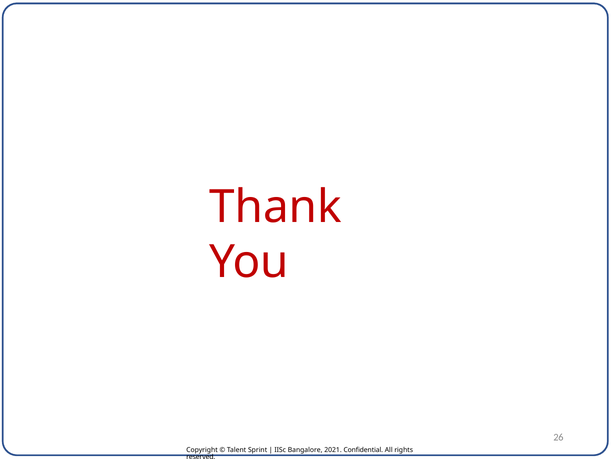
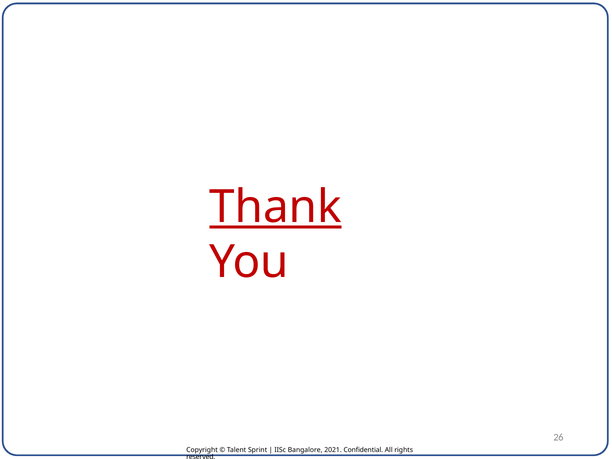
Thank underline: none -> present
